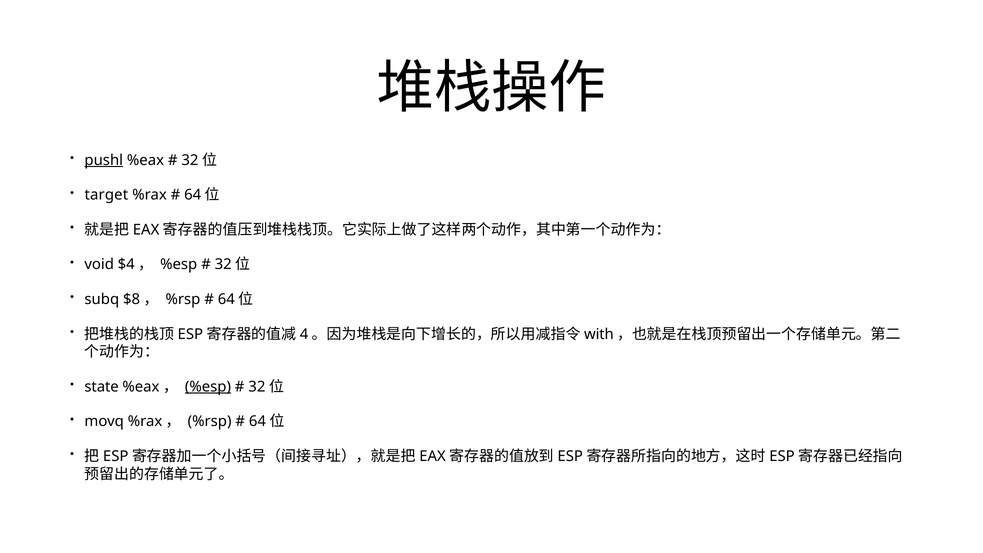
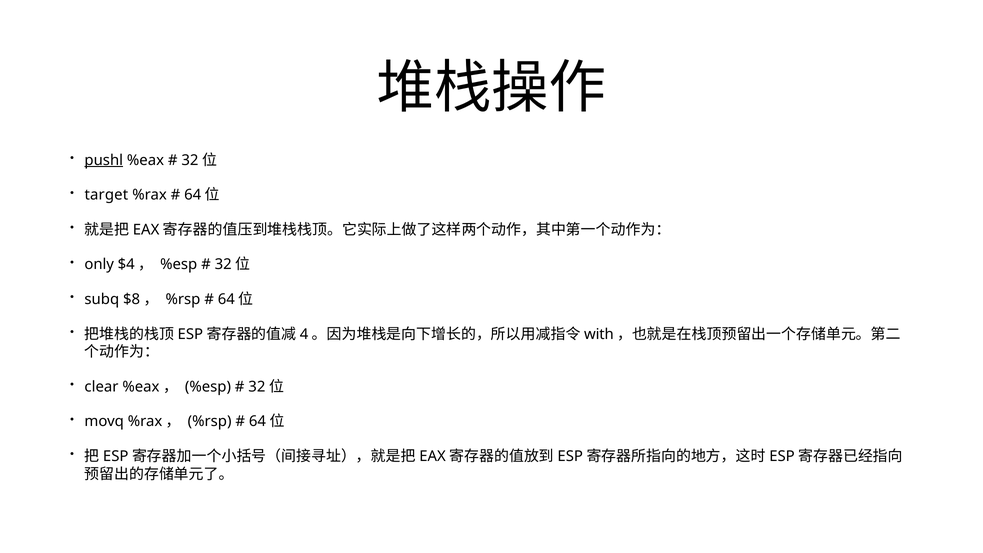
void: void -> only
state: state -> clear
%esp at (208, 387) underline: present -> none
